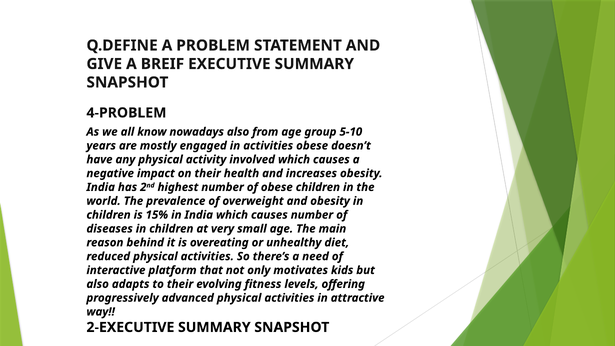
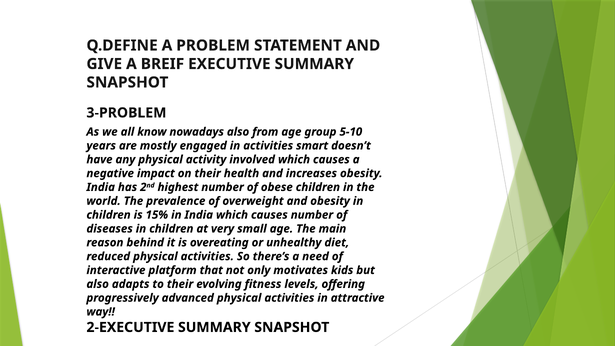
4-PROBLEM: 4-PROBLEM -> 3-PROBLEM
activities obese: obese -> smart
